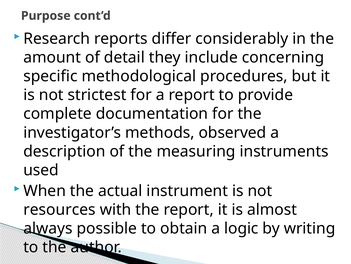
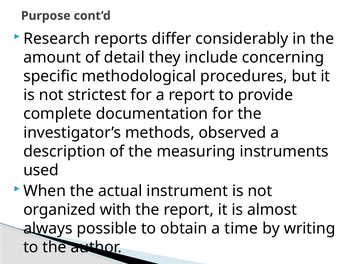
resources: resources -> organized
logic: logic -> time
